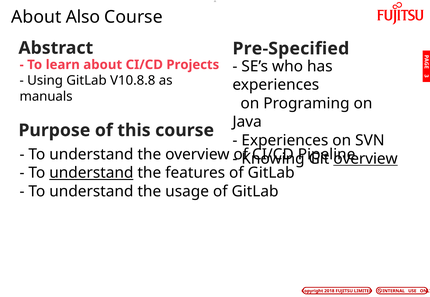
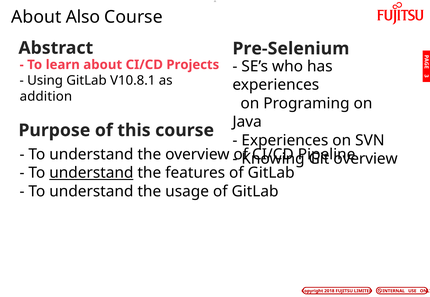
Pre-Specified: Pre-Specified -> Pre-Selenium
V10.8.8: V10.8.8 -> V10.8.1
manuals: manuals -> addition
overview at (366, 159) underline: present -> none
